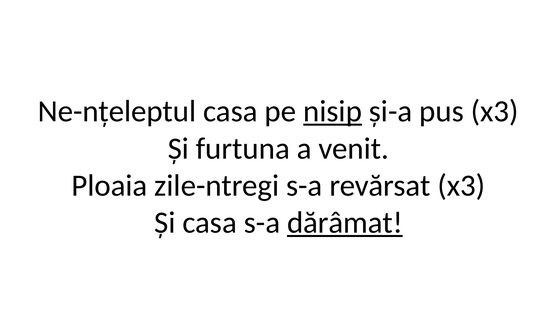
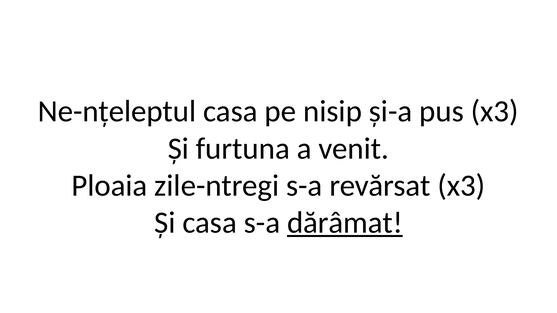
nisip underline: present -> none
